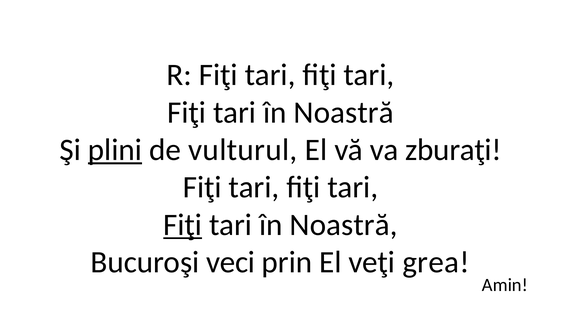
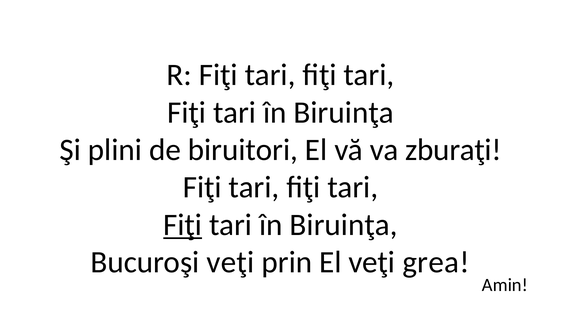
Noastră at (344, 112): Noastră -> Biruinţa
plini underline: present -> none
vulturul: vulturul -> biruitori
Noastră at (344, 224): Noastră -> Biruinţa
Bucuroşi veci: veci -> veţi
